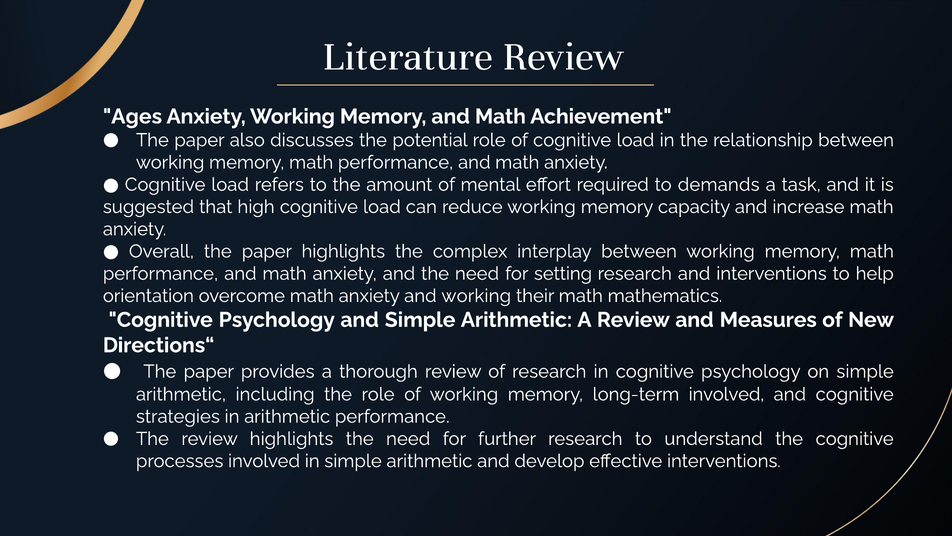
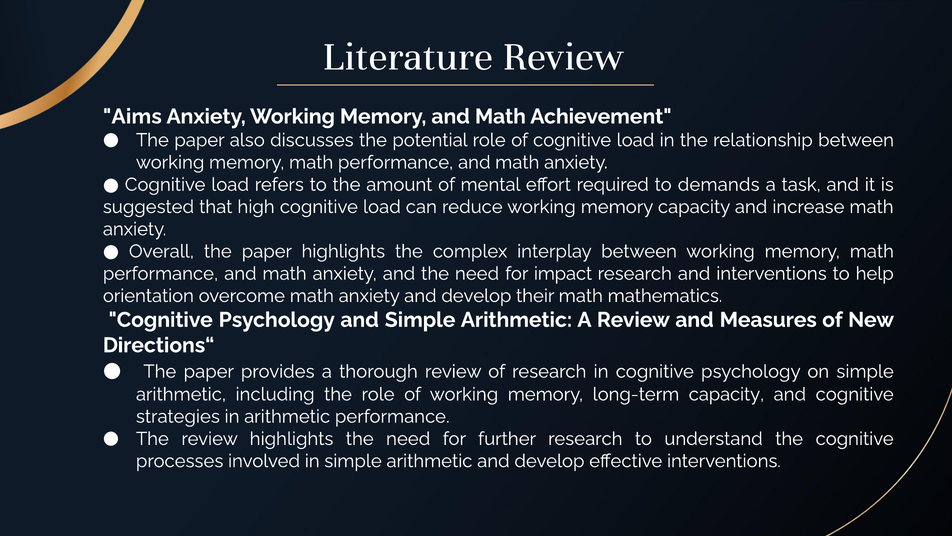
Ages: Ages -> Aims
setting: setting -> impact
anxiety and working: working -> develop
long-term involved: involved -> capacity
